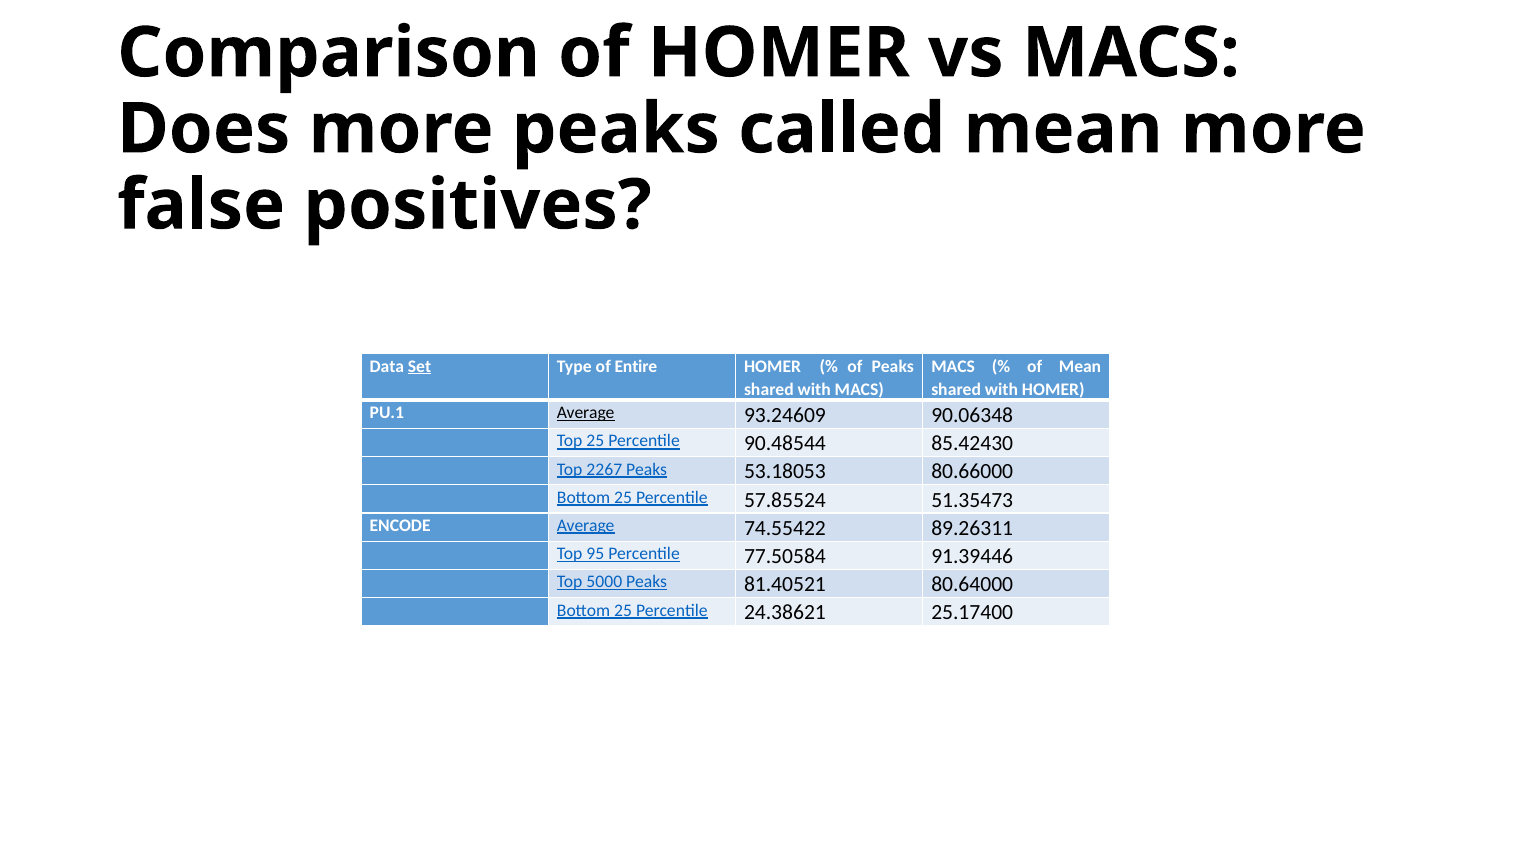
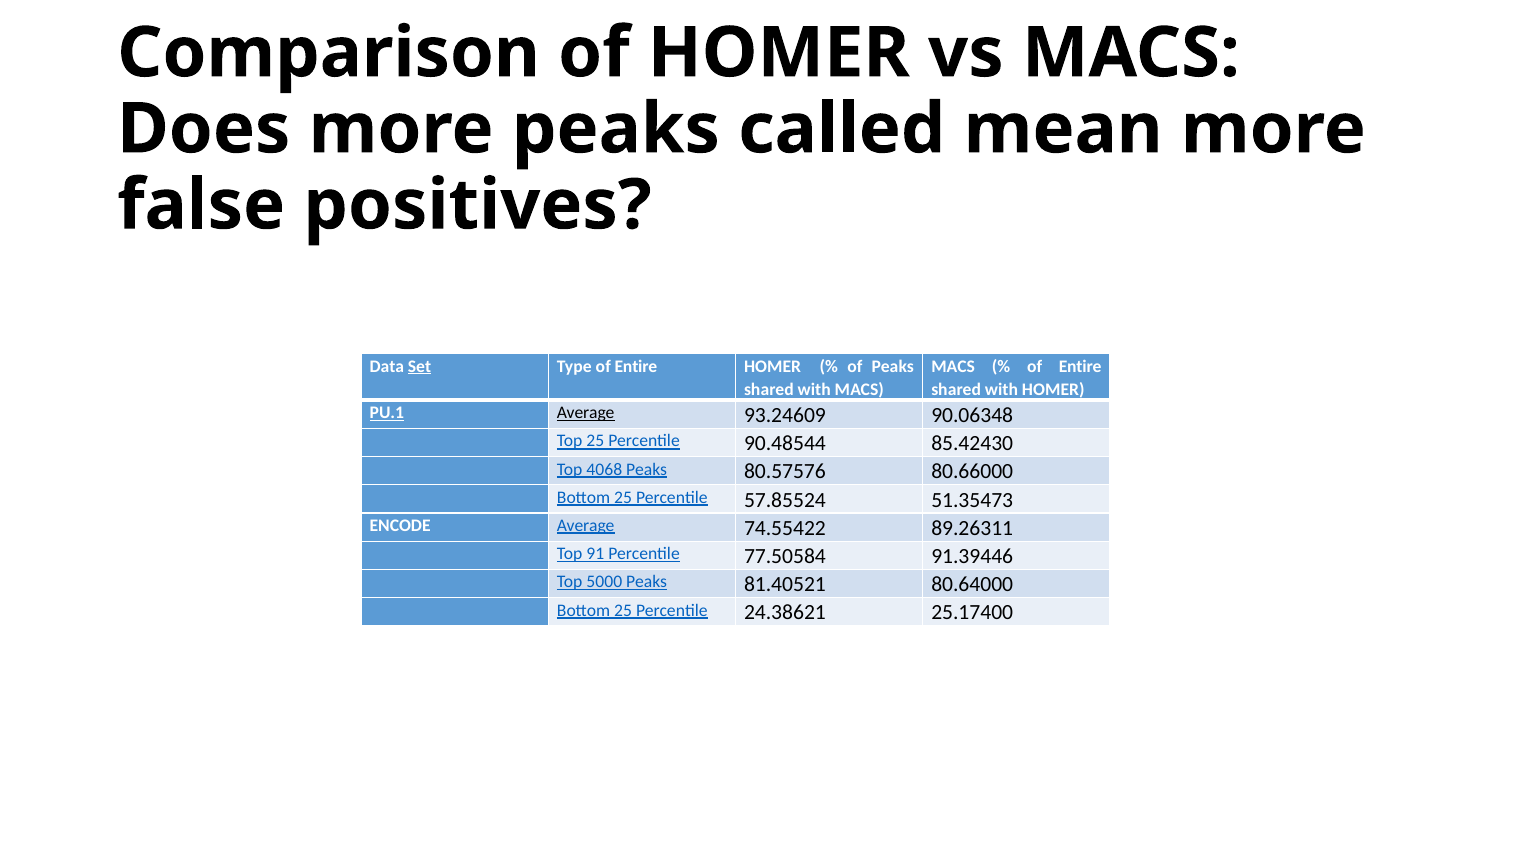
Mean at (1080, 366): Mean -> Entire
PU.1 underline: none -> present
2267: 2267 -> 4068
53.18053: 53.18053 -> 80.57576
95: 95 -> 91
